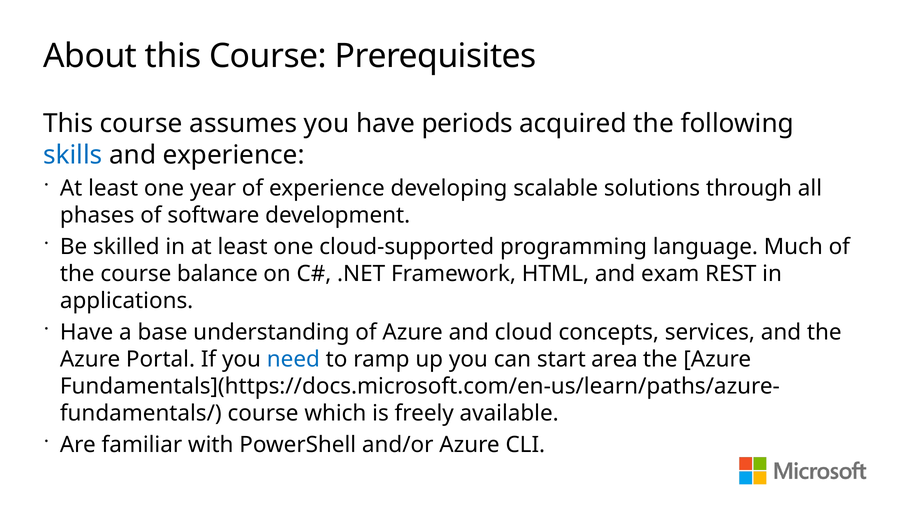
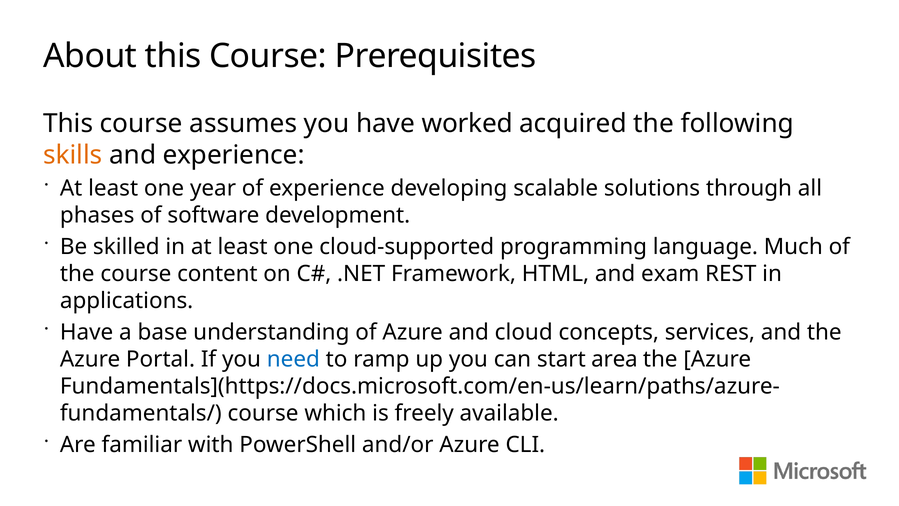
periods: periods -> worked
skills colour: blue -> orange
balance: balance -> content
